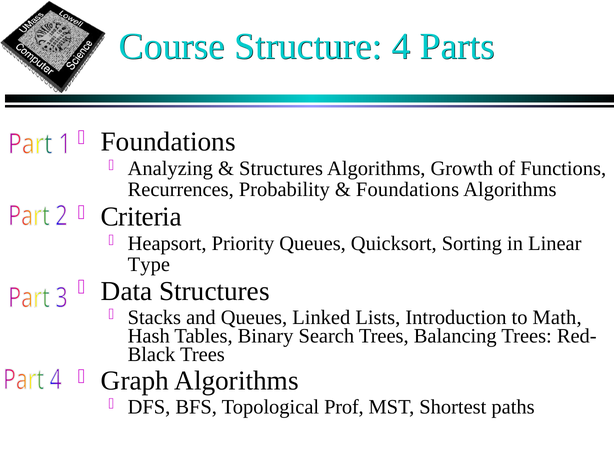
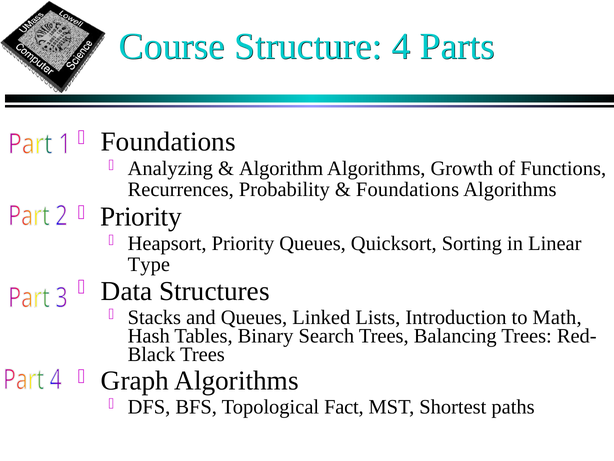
Structures at (281, 168): Structures -> Algorithm
Criteria at (141, 216): Criteria -> Priority
Prof: Prof -> Fact
